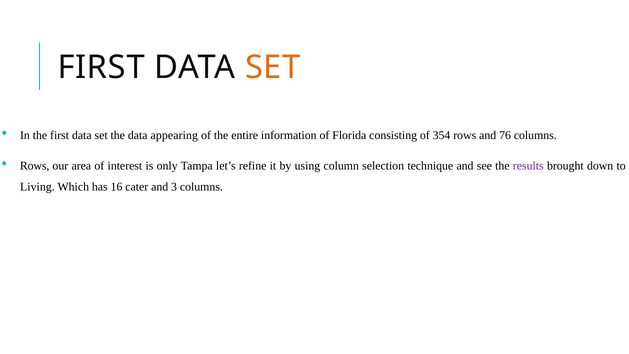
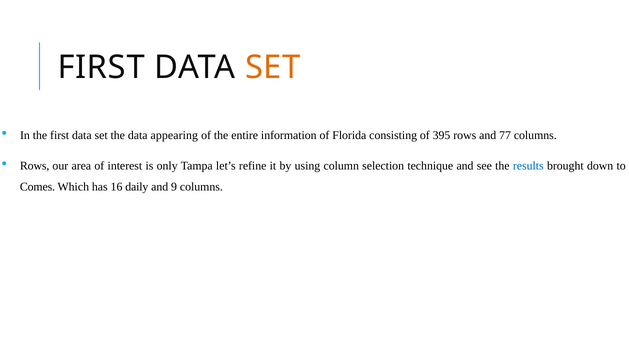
354: 354 -> 395
76: 76 -> 77
results colour: purple -> blue
Living: Living -> Comes
cater: cater -> daily
3: 3 -> 9
